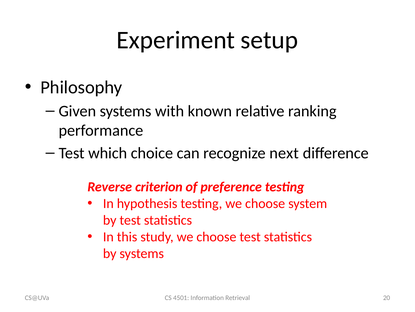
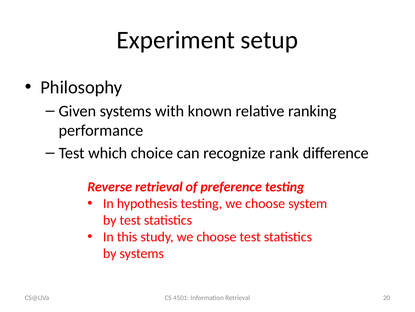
next: next -> rank
Reverse criterion: criterion -> retrieval
